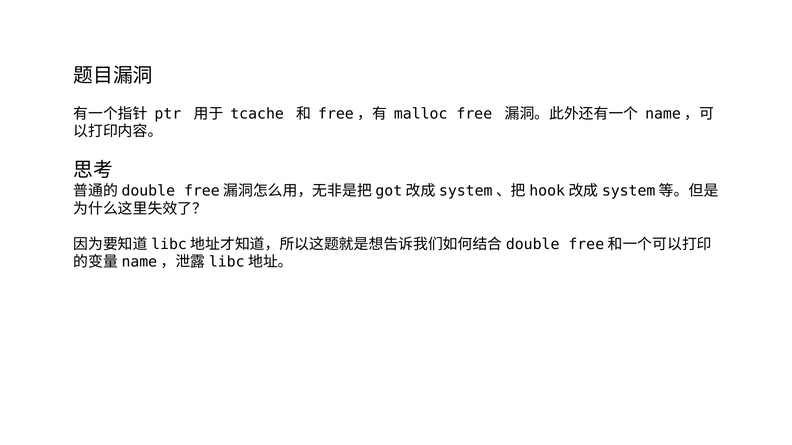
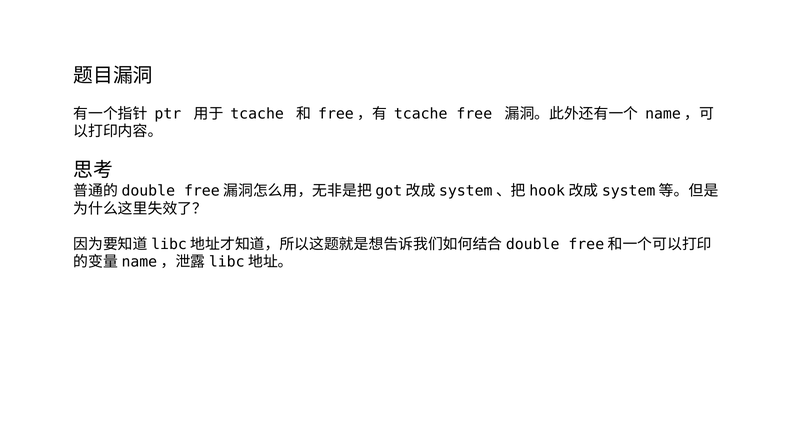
malloc at (421, 114): malloc -> tcache
